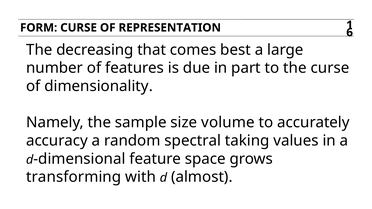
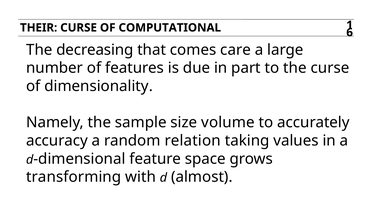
FORM: FORM -> THEIR
REPRESENTATION: REPRESENTATION -> COMPUTATIONAL
best: best -> care
spectral: spectral -> relation
